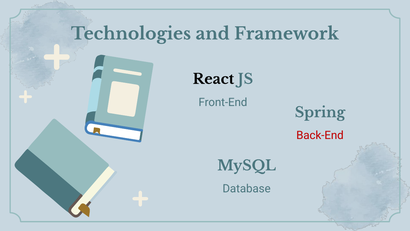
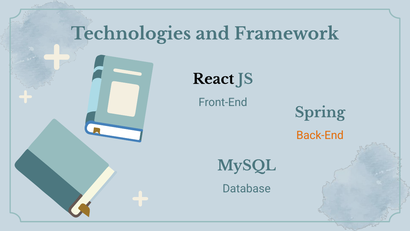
Back-End colour: red -> orange
